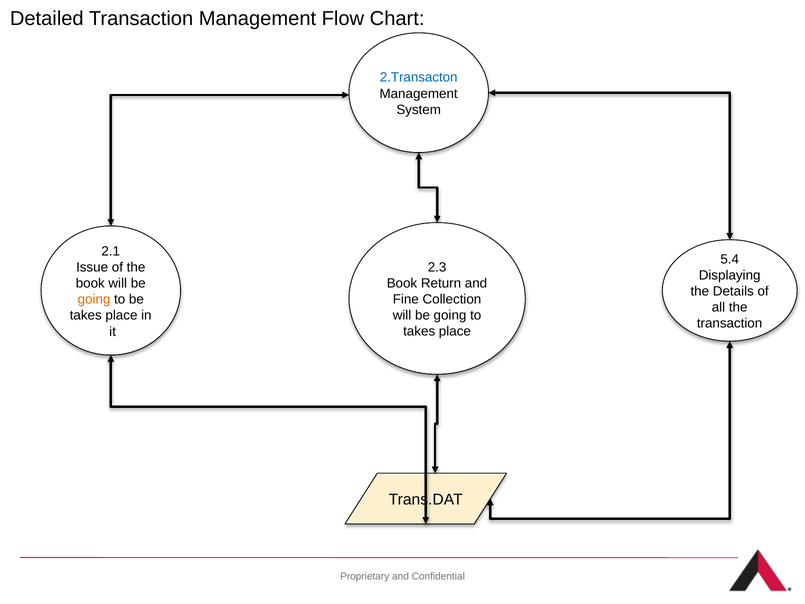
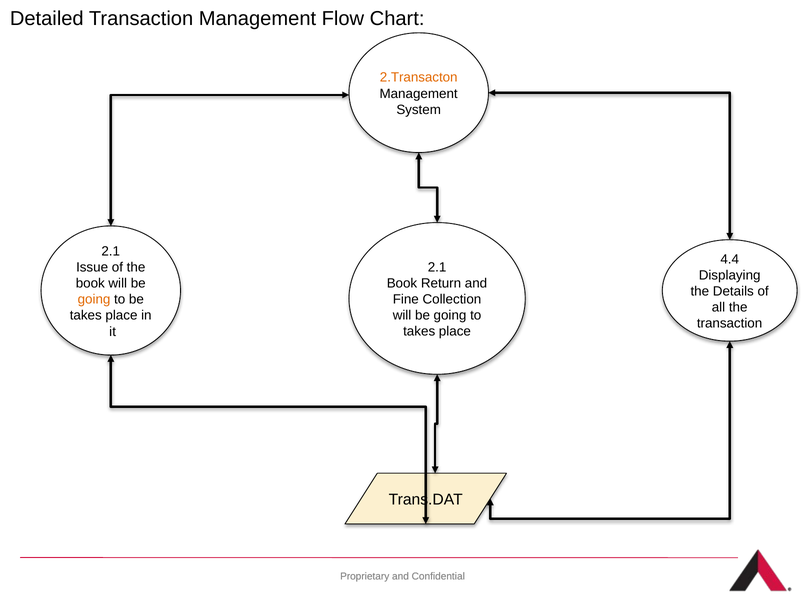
2.Transacton colour: blue -> orange
5.4: 5.4 -> 4.4
2.3 at (437, 267): 2.3 -> 2.1
